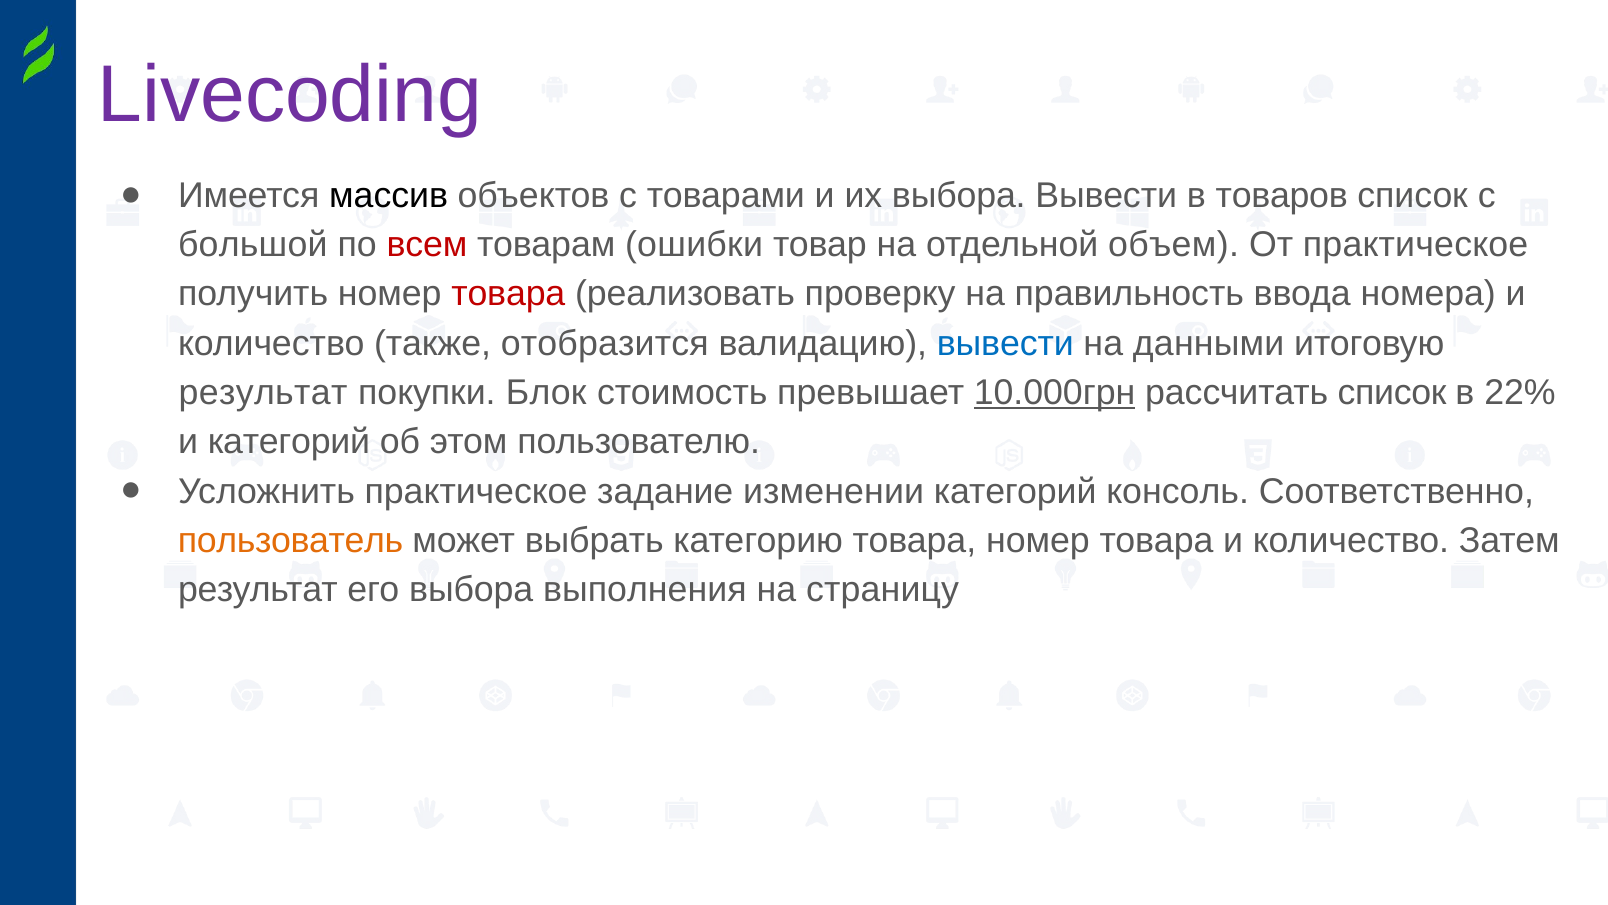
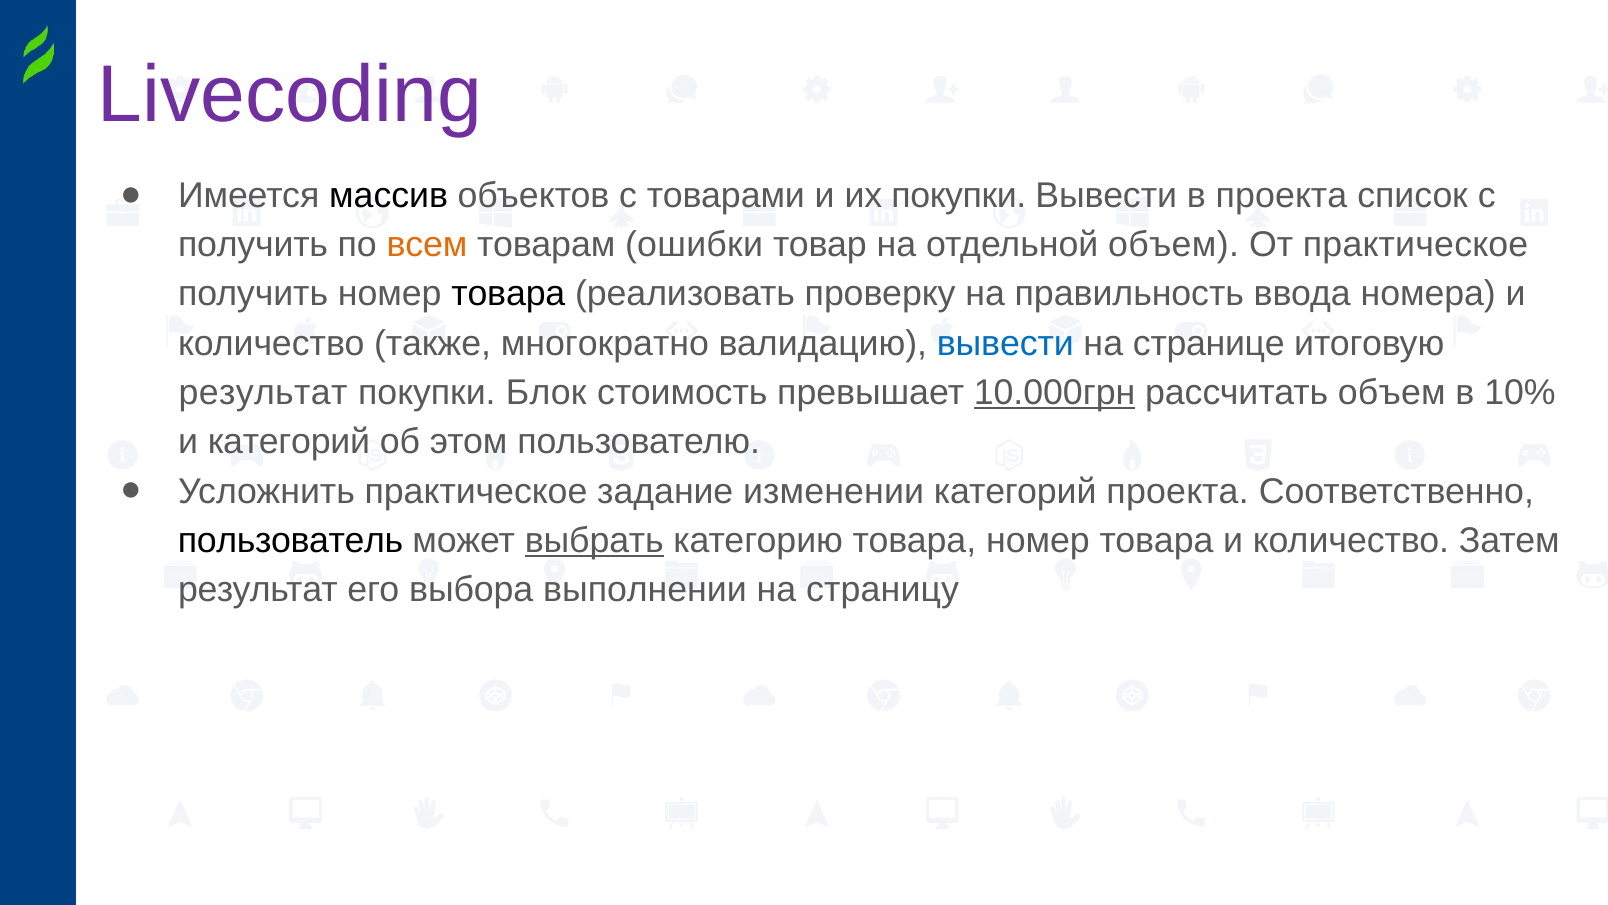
их выбора: выбора -> покупки
в товаров: товаров -> проекта
большой at (253, 245): большой -> получить
всем colour: red -> orange
товара at (508, 294) colour: red -> black
отобразится: отобразится -> многократно
данными: данными -> странице
рассчитать список: список -> объем
22%: 22% -> 10%
категорий консоль: консоль -> проекта
пользователь colour: orange -> black
выбрать underline: none -> present
выполнения: выполнения -> выполнении
